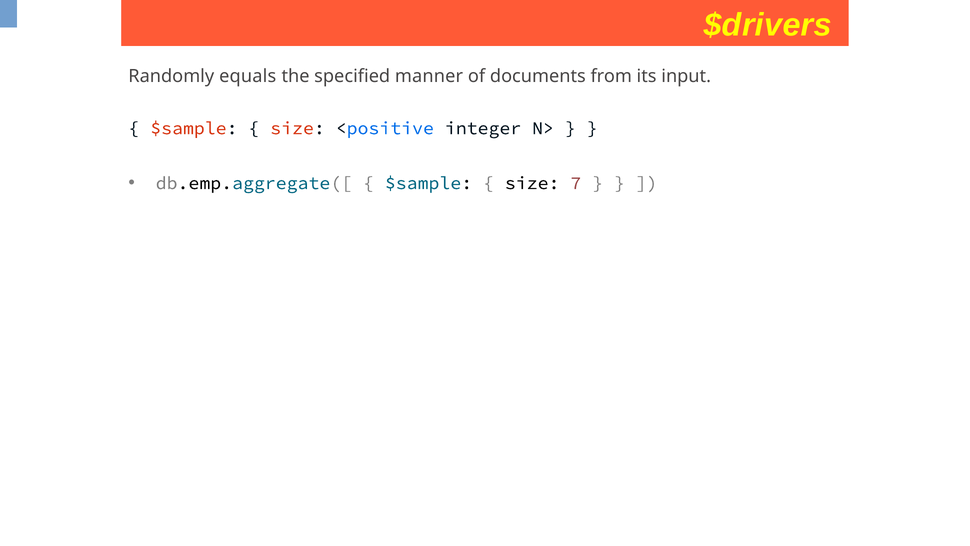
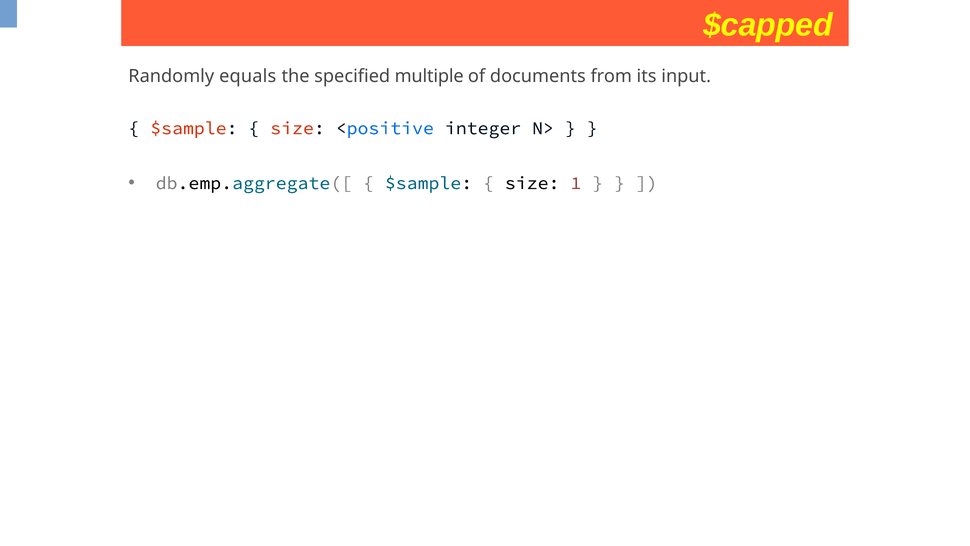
$drivers: $drivers -> $capped
manner: manner -> multiple
7: 7 -> 1
